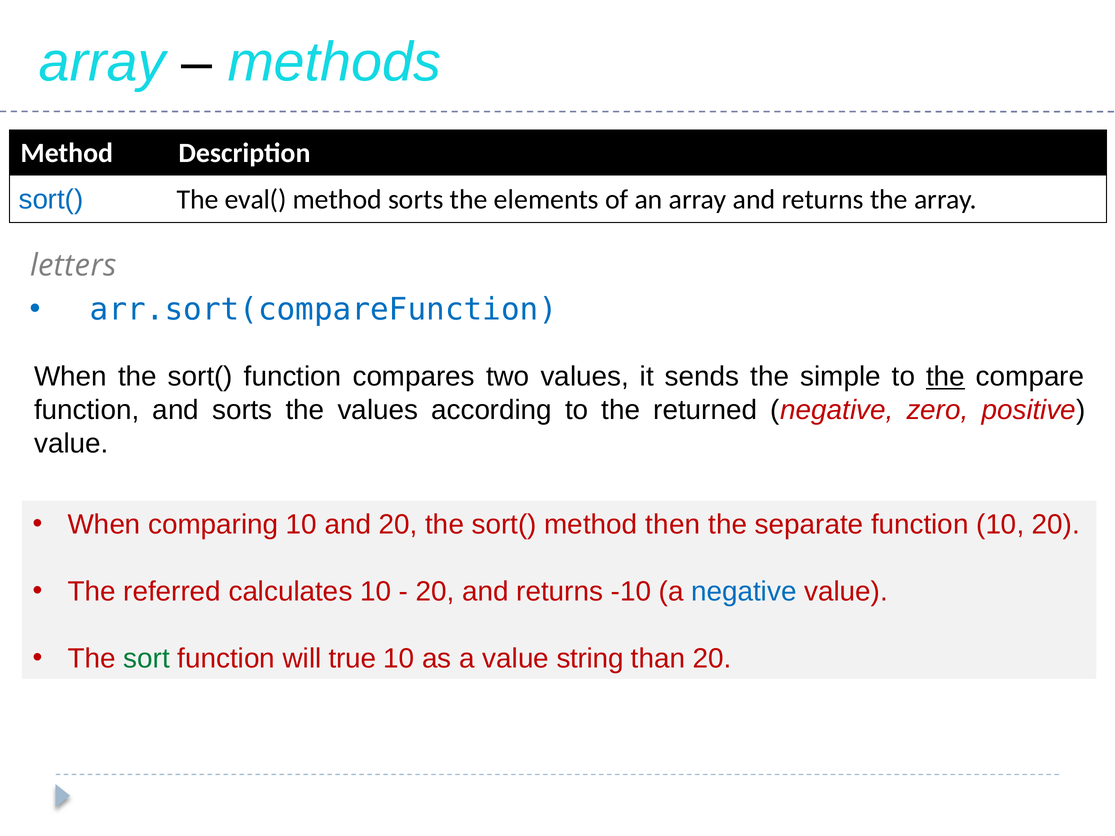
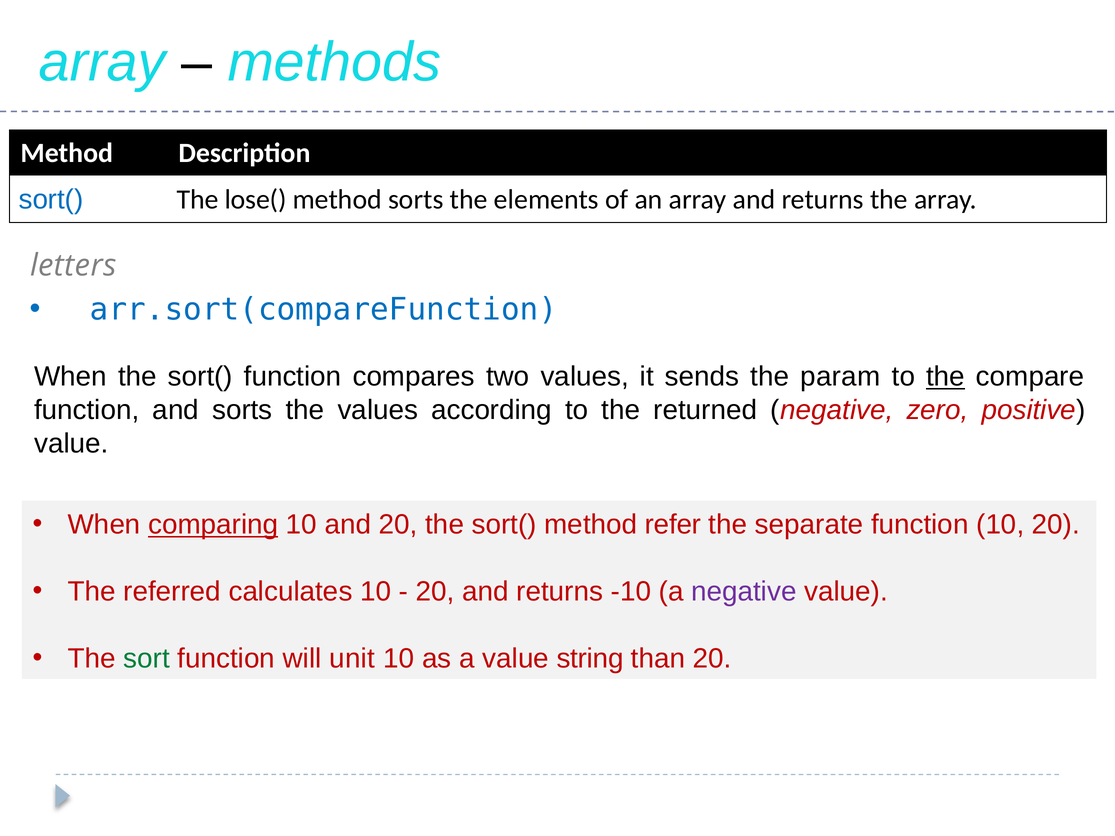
eval(: eval( -> lose(
simple: simple -> param
comparing underline: none -> present
then: then -> refer
negative at (744, 592) colour: blue -> purple
true: true -> unit
